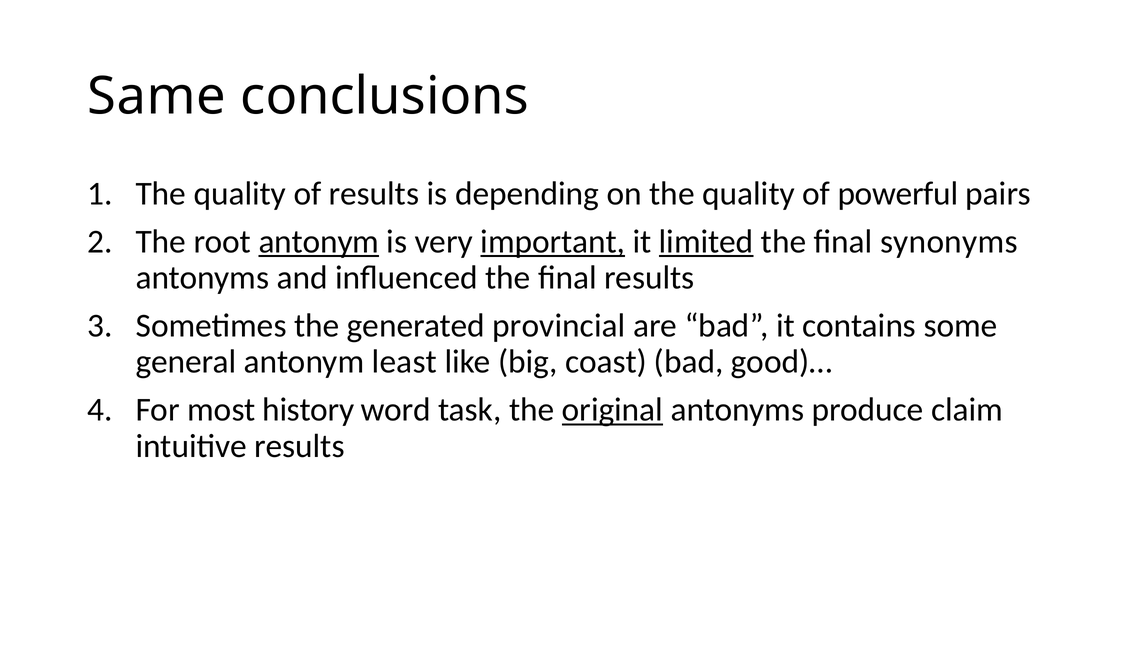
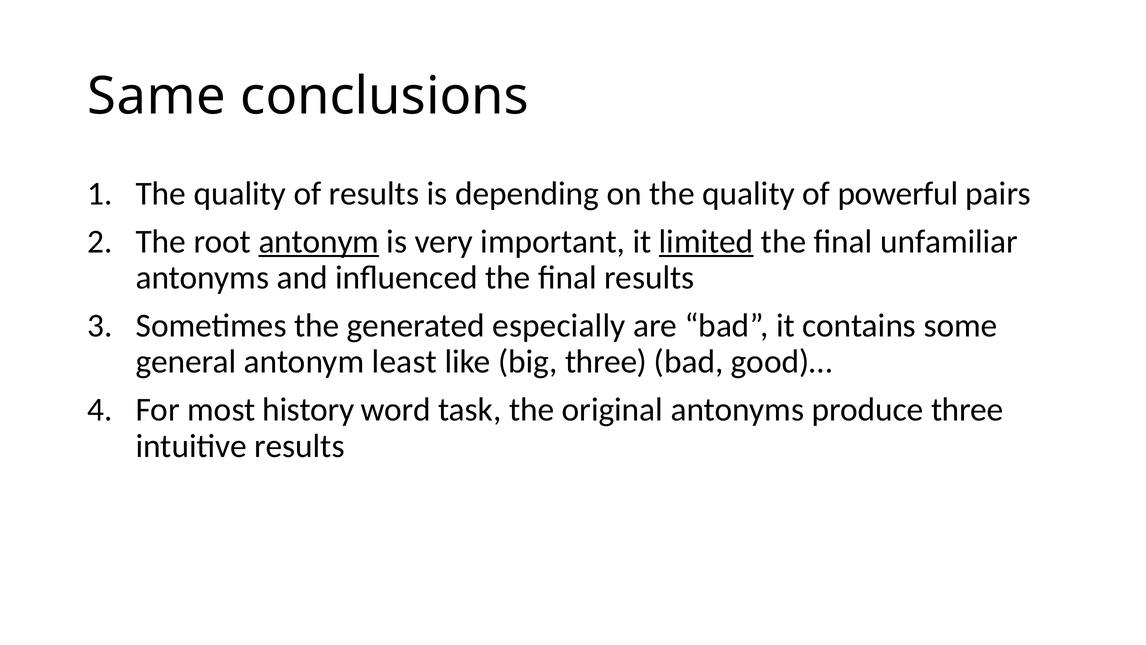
important underline: present -> none
synonyms: synonyms -> unfamiliar
provincial: provincial -> especially
big coast: coast -> three
original underline: present -> none
produce claim: claim -> three
